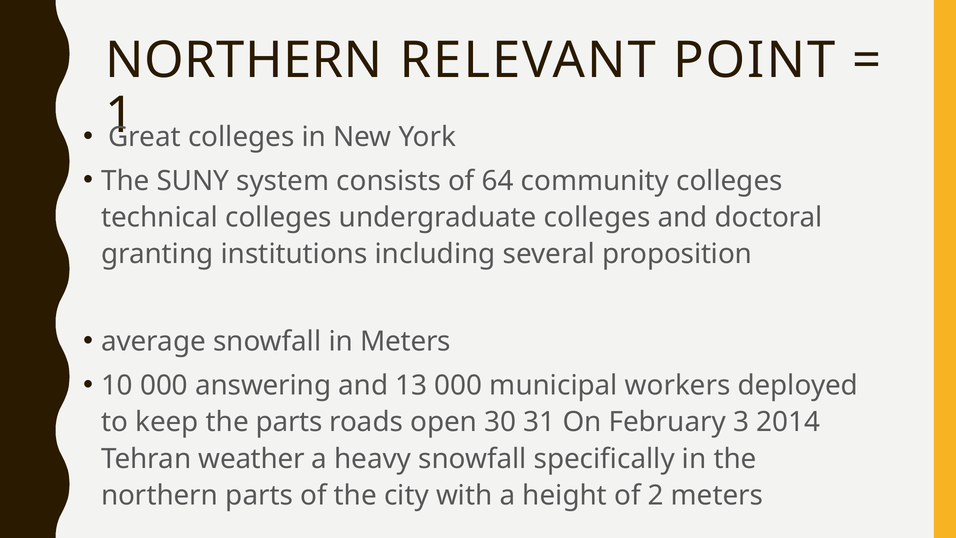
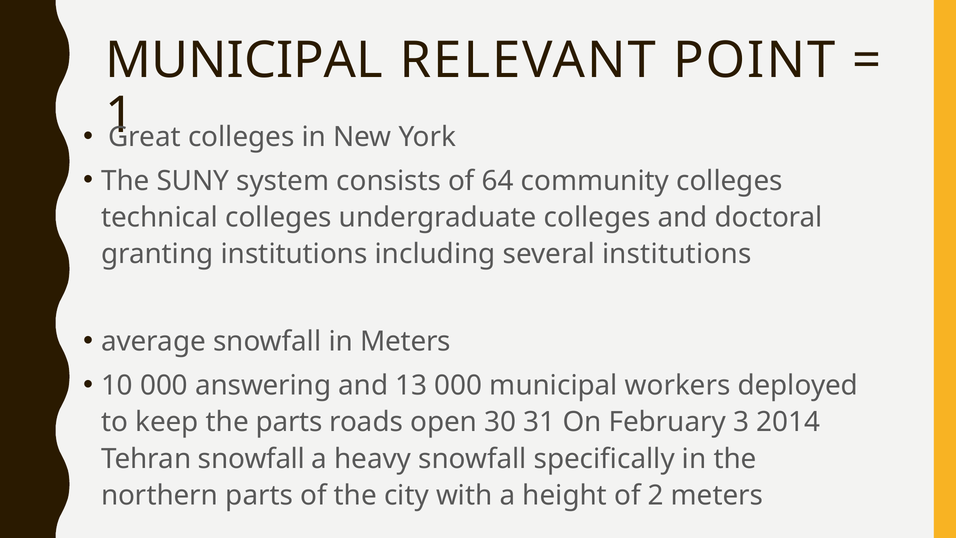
NORTHERN at (244, 61): NORTHERN -> MUNICIPAL
several proposition: proposition -> institutions
Tehran weather: weather -> snowfall
